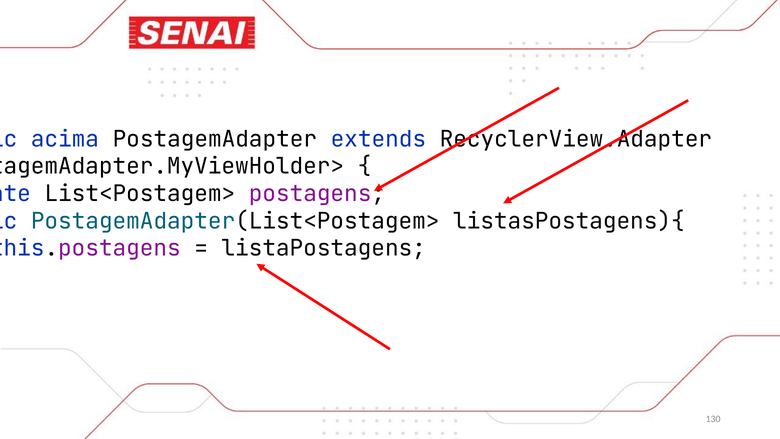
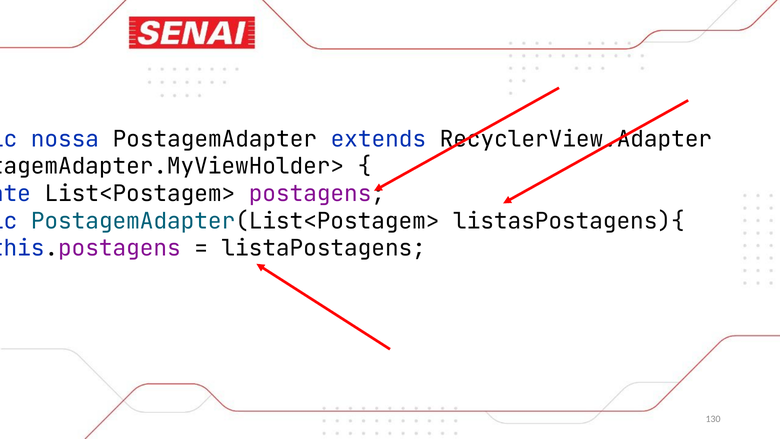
acima: acima -> nossa
